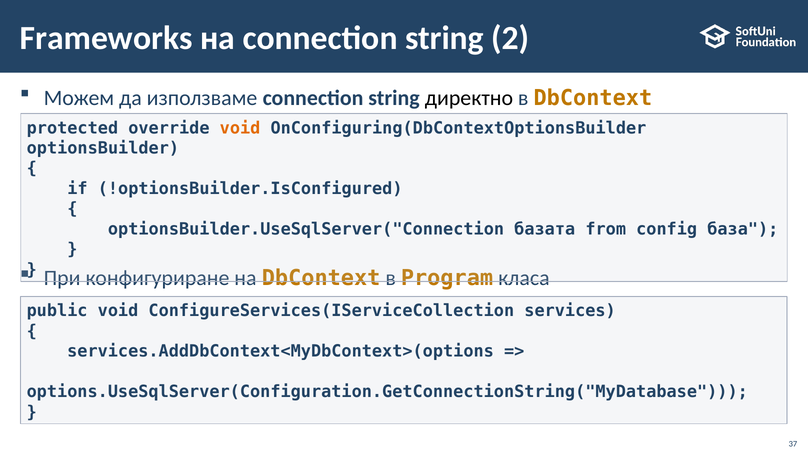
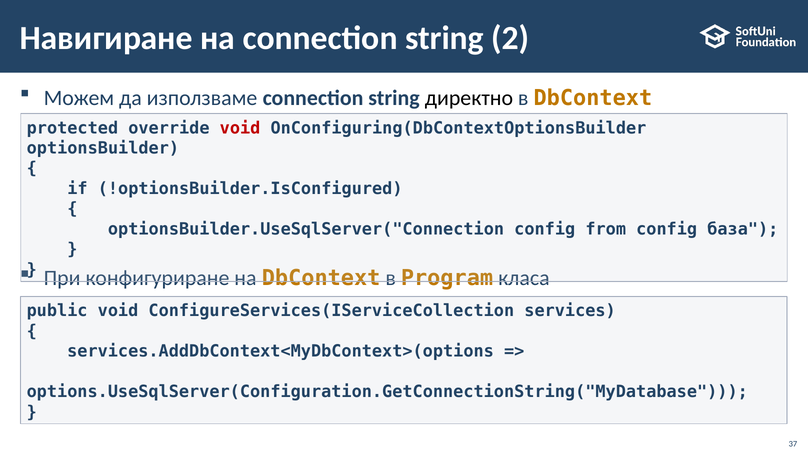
Frameworks: Frameworks -> Навигиране
void at (240, 128) colour: orange -> red
optionsBuilder.UseSqlServer("Connection базата: базата -> config
